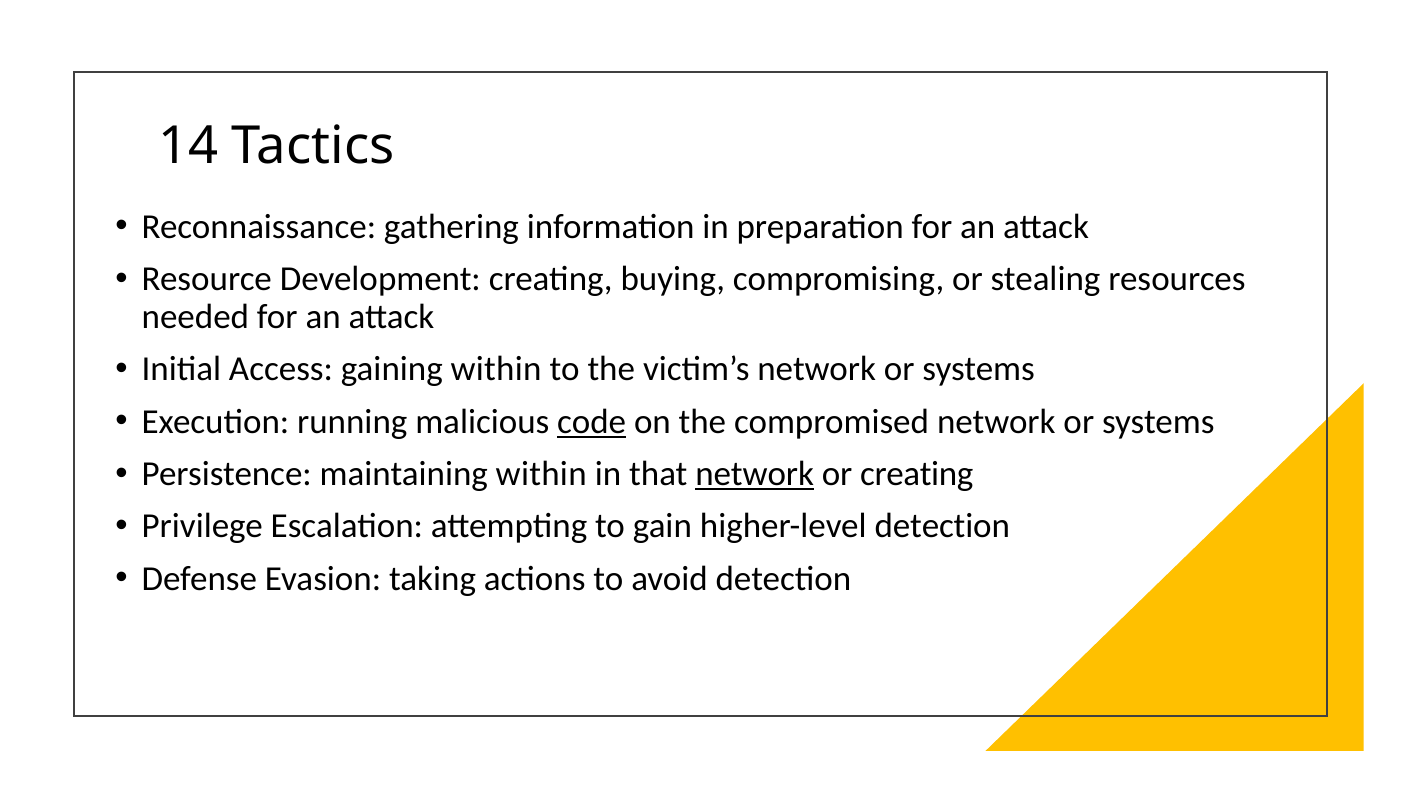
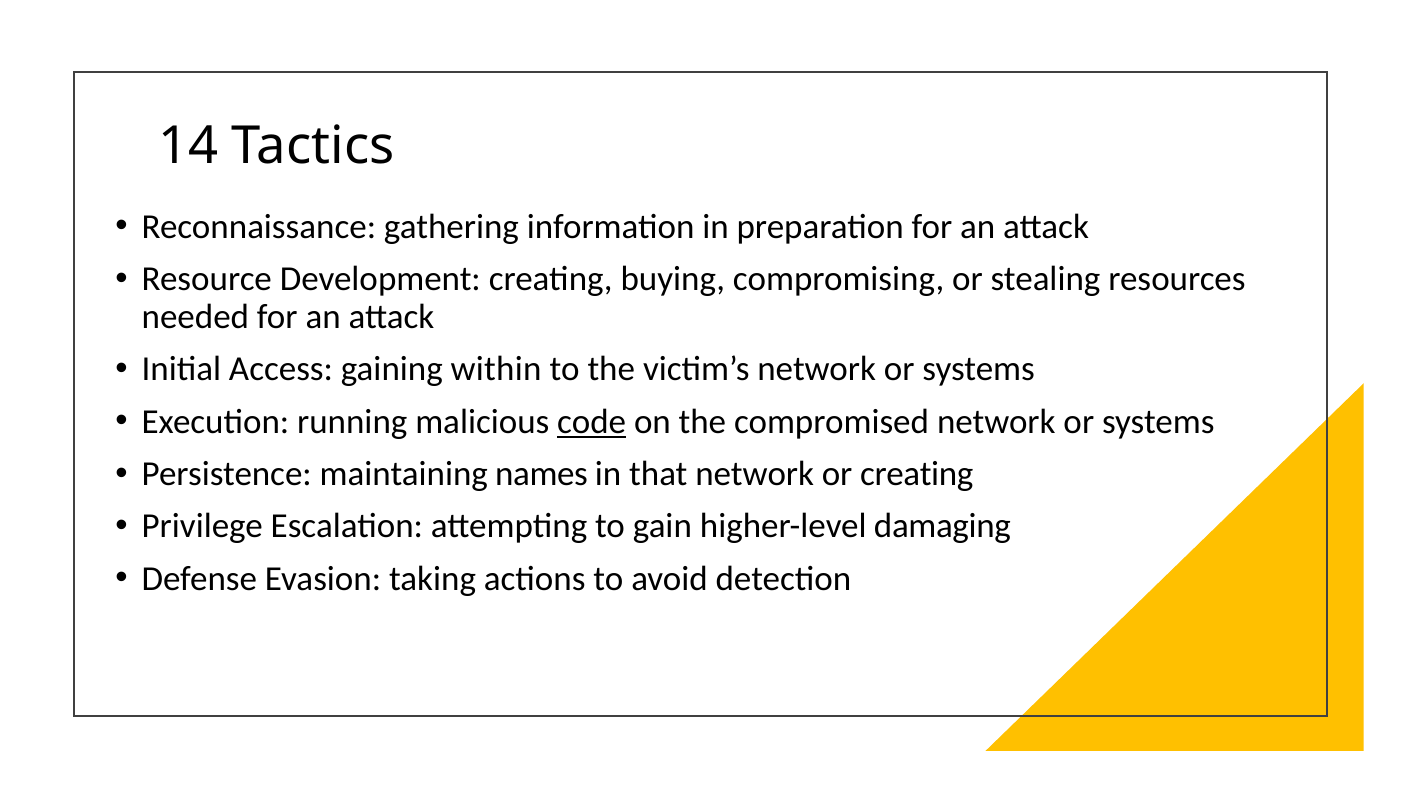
maintaining within: within -> names
network at (755, 474) underline: present -> none
higher-level detection: detection -> damaging
